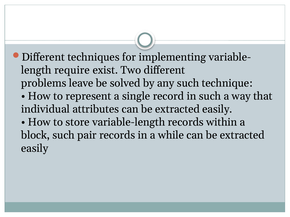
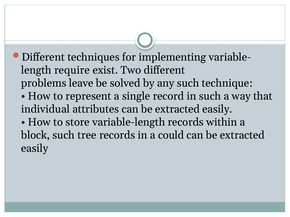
pair: pair -> tree
while: while -> could
